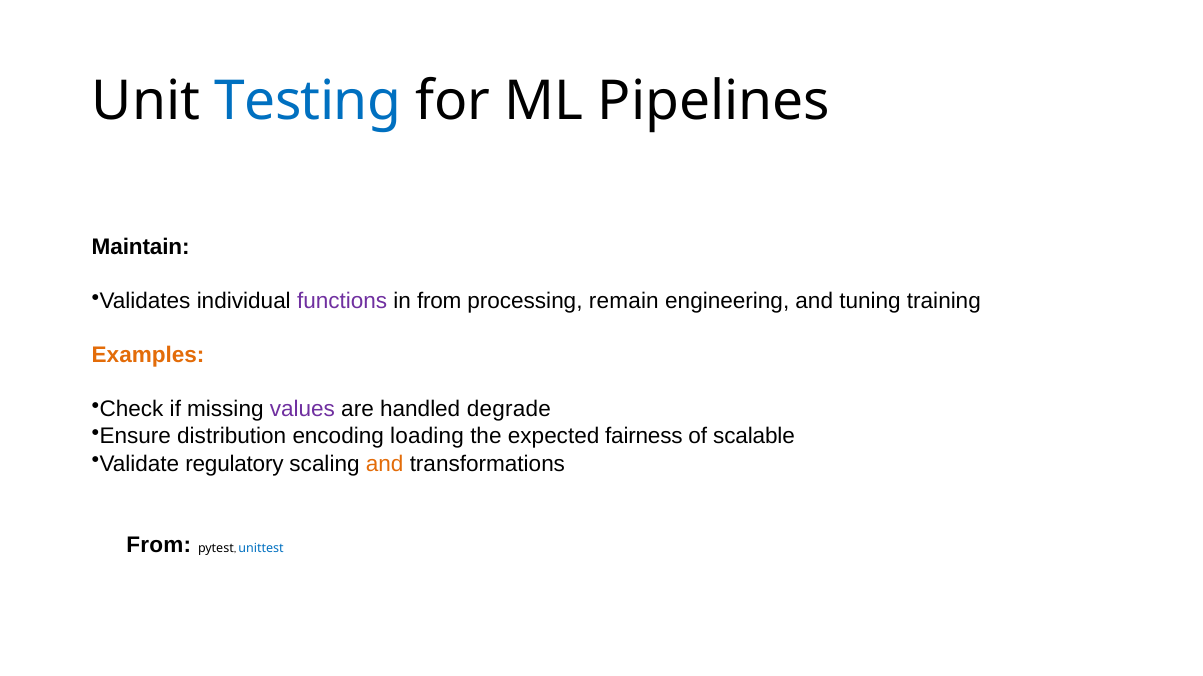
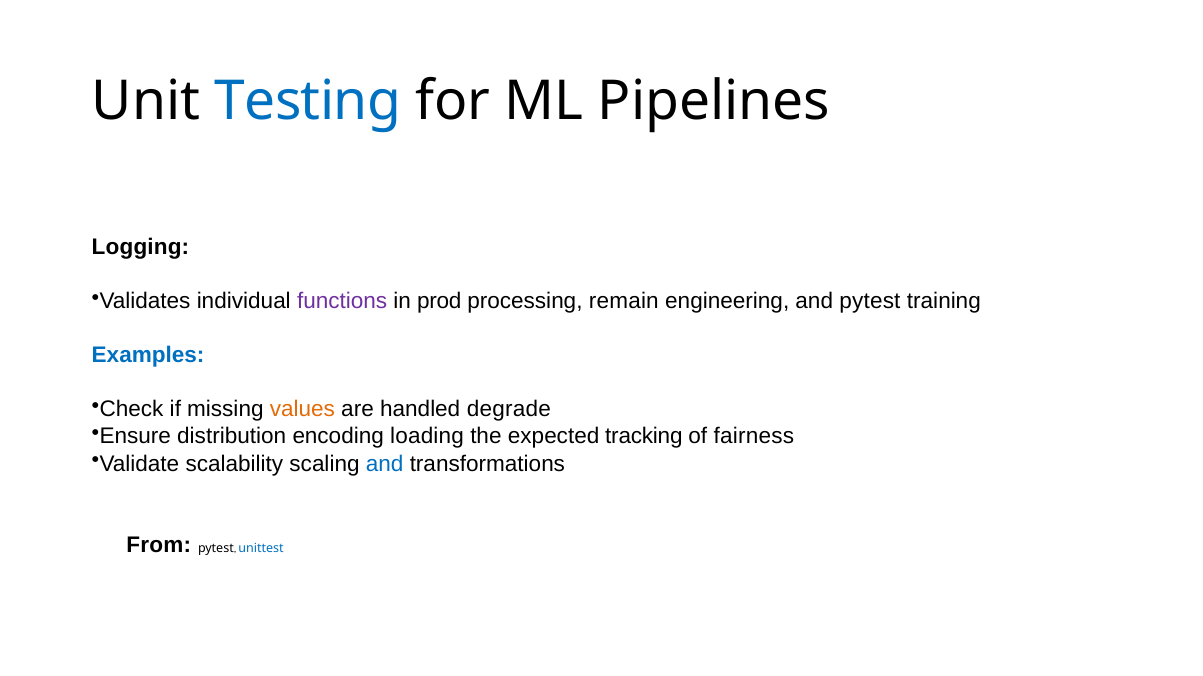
Maintain: Maintain -> Logging
in from: from -> prod
and tuning: tuning -> pytest
Examples colour: orange -> blue
values colour: purple -> orange
fairness: fairness -> tracking
scalable: scalable -> fairness
regulatory: regulatory -> scalability
and at (385, 464) colour: orange -> blue
